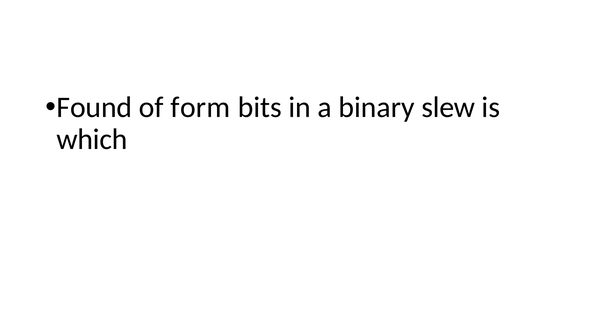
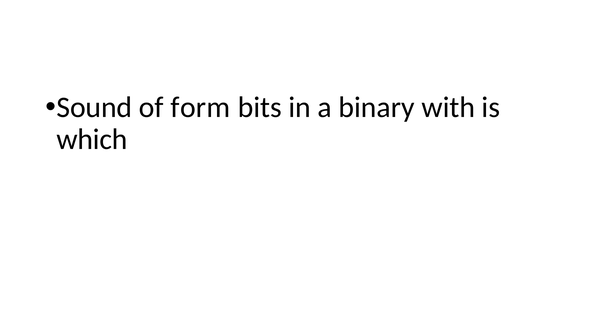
Found: Found -> Sound
slew: slew -> with
